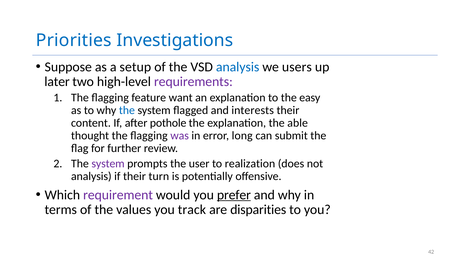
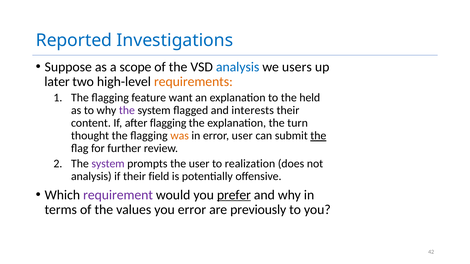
Priorities: Priorities -> Reported
setup: setup -> scope
requirements colour: purple -> orange
easy: easy -> held
the at (127, 111) colour: blue -> purple
after pothole: pothole -> flagging
able: able -> turn
was colour: purple -> orange
error long: long -> user
the at (318, 136) underline: none -> present
turn: turn -> field
you track: track -> error
disparities: disparities -> previously
